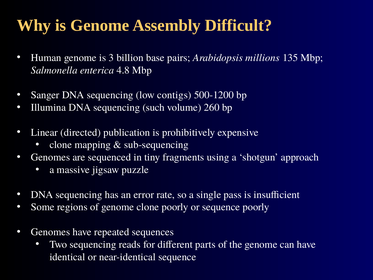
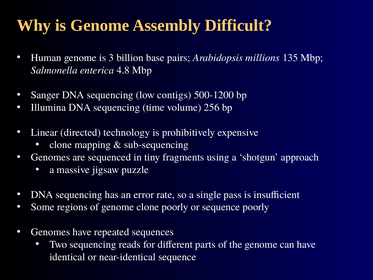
such: such -> time
260: 260 -> 256
publication: publication -> technology
